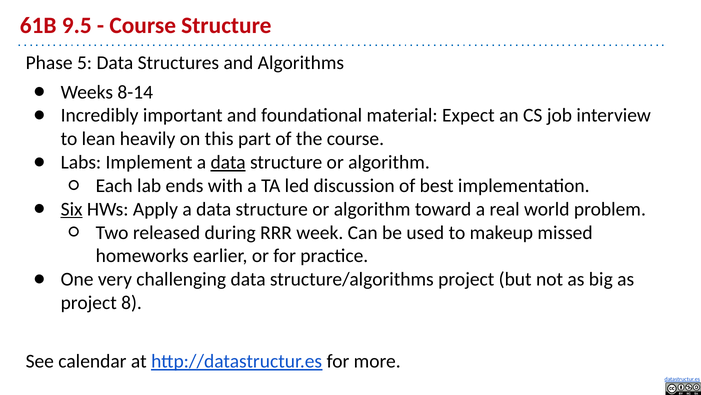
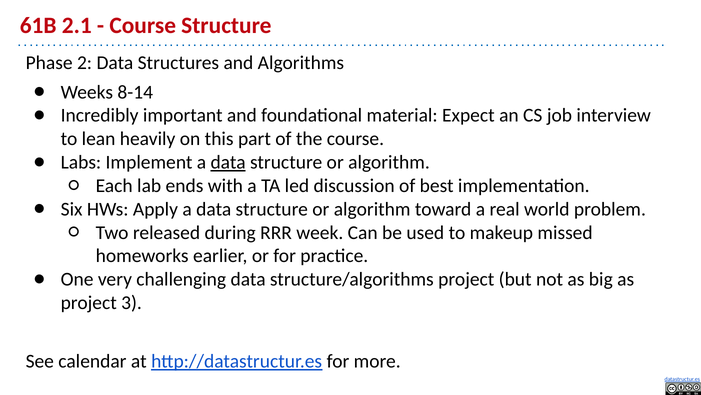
9.5: 9.5 -> 2.1
5: 5 -> 2
Six underline: present -> none
8: 8 -> 3
